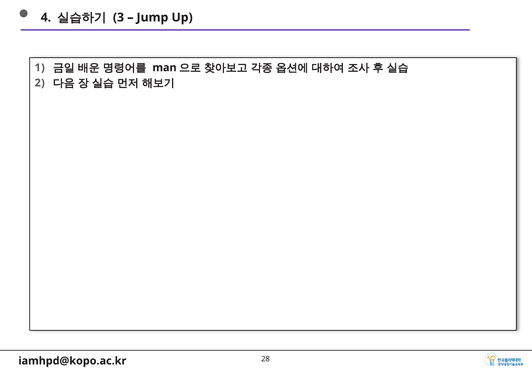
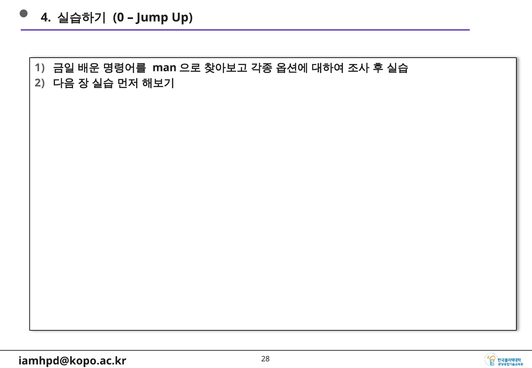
3: 3 -> 0
